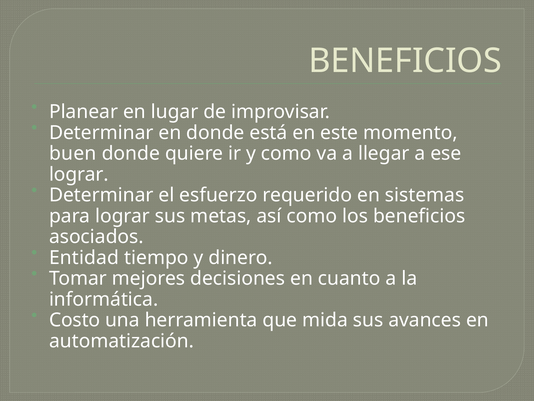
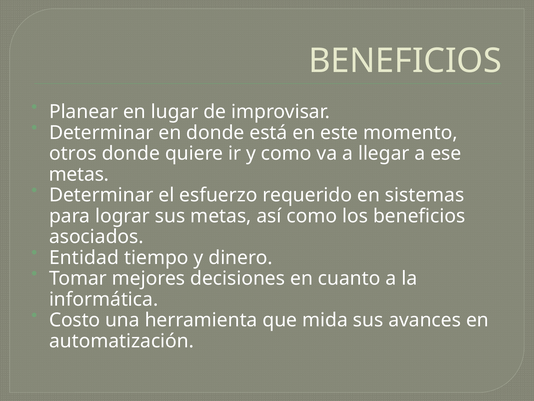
buen: buen -> otros
lograr at (79, 174): lograr -> metas
